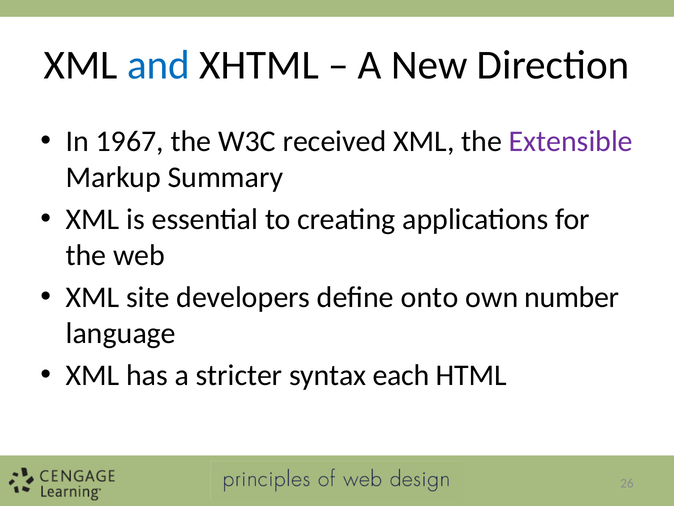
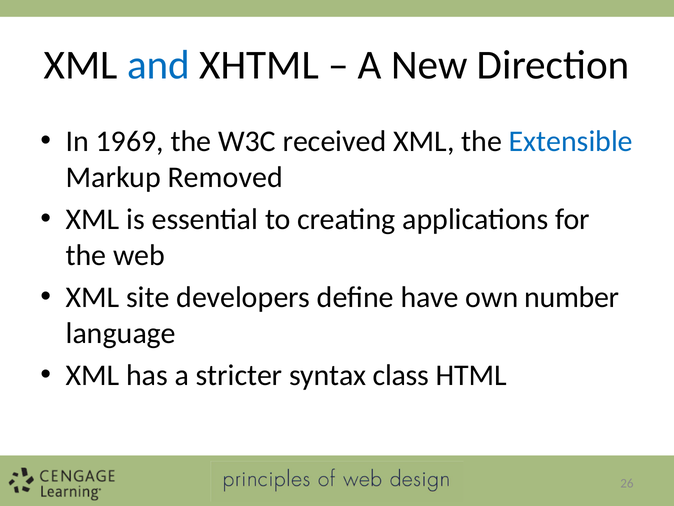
1967: 1967 -> 1969
Extensible colour: purple -> blue
Summary: Summary -> Removed
onto: onto -> have
each: each -> class
